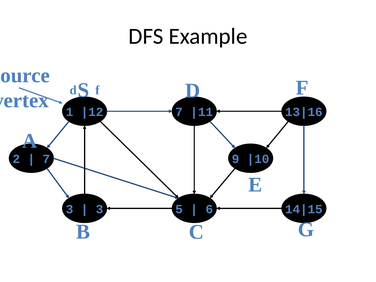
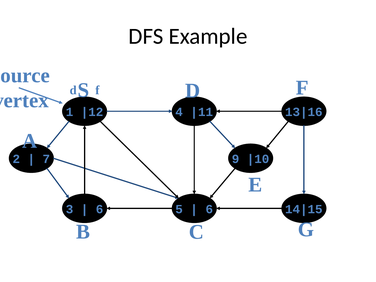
7 at (179, 112): 7 -> 4
3 at (100, 209): 3 -> 6
